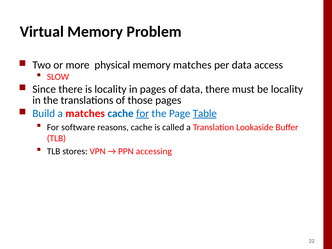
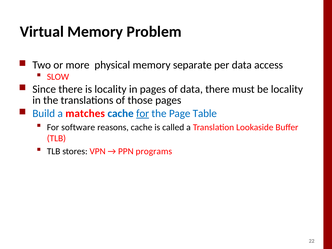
memory matches: matches -> separate
Table underline: present -> none
accessing: accessing -> programs
